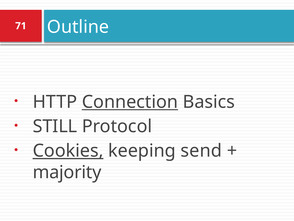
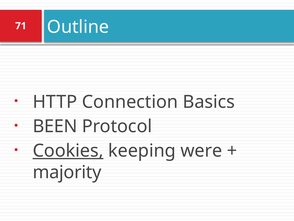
Connection underline: present -> none
STILL: STILL -> BEEN
send: send -> were
